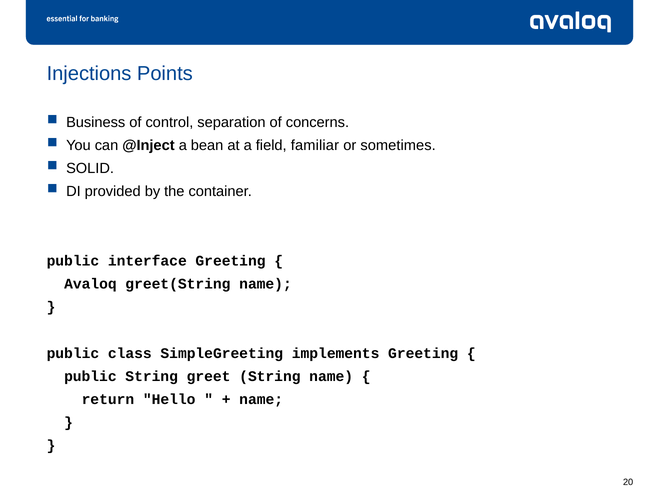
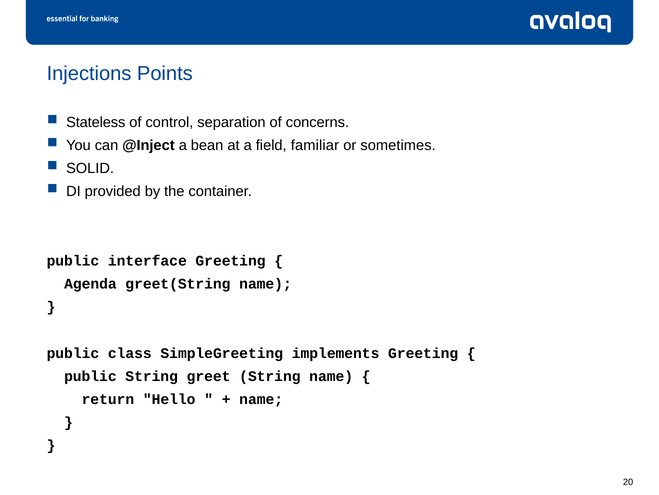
Business: Business -> Stateless
Avaloq: Avaloq -> Agenda
